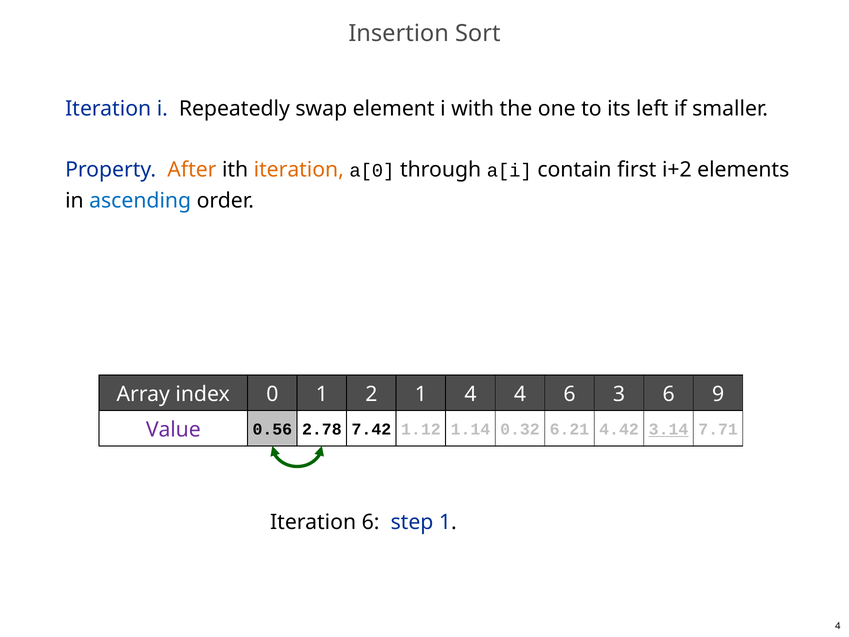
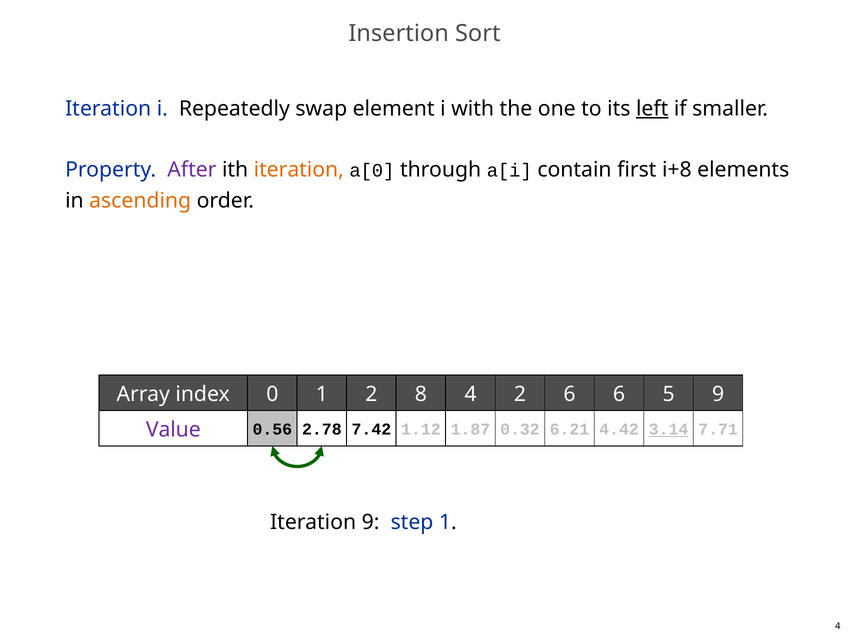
left underline: none -> present
After colour: orange -> purple
i+2: i+2 -> i+8
ascending colour: blue -> orange
2 1: 1 -> 8
4 4: 4 -> 2
6 3: 3 -> 6
1 6: 6 -> 5
1.14: 1.14 -> 1.87
Iteration 6: 6 -> 9
